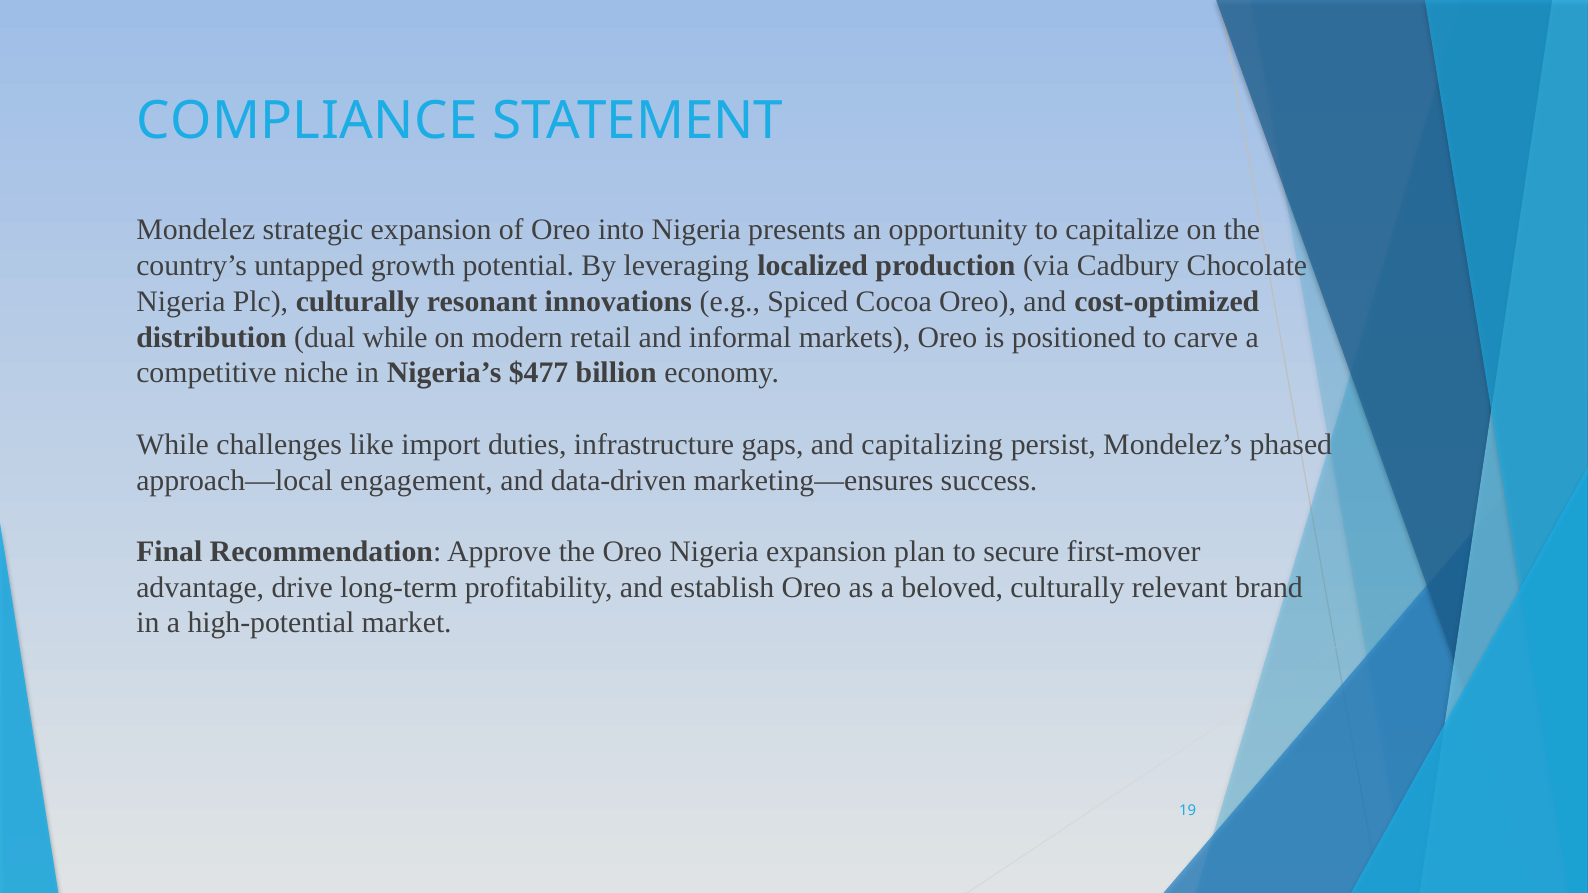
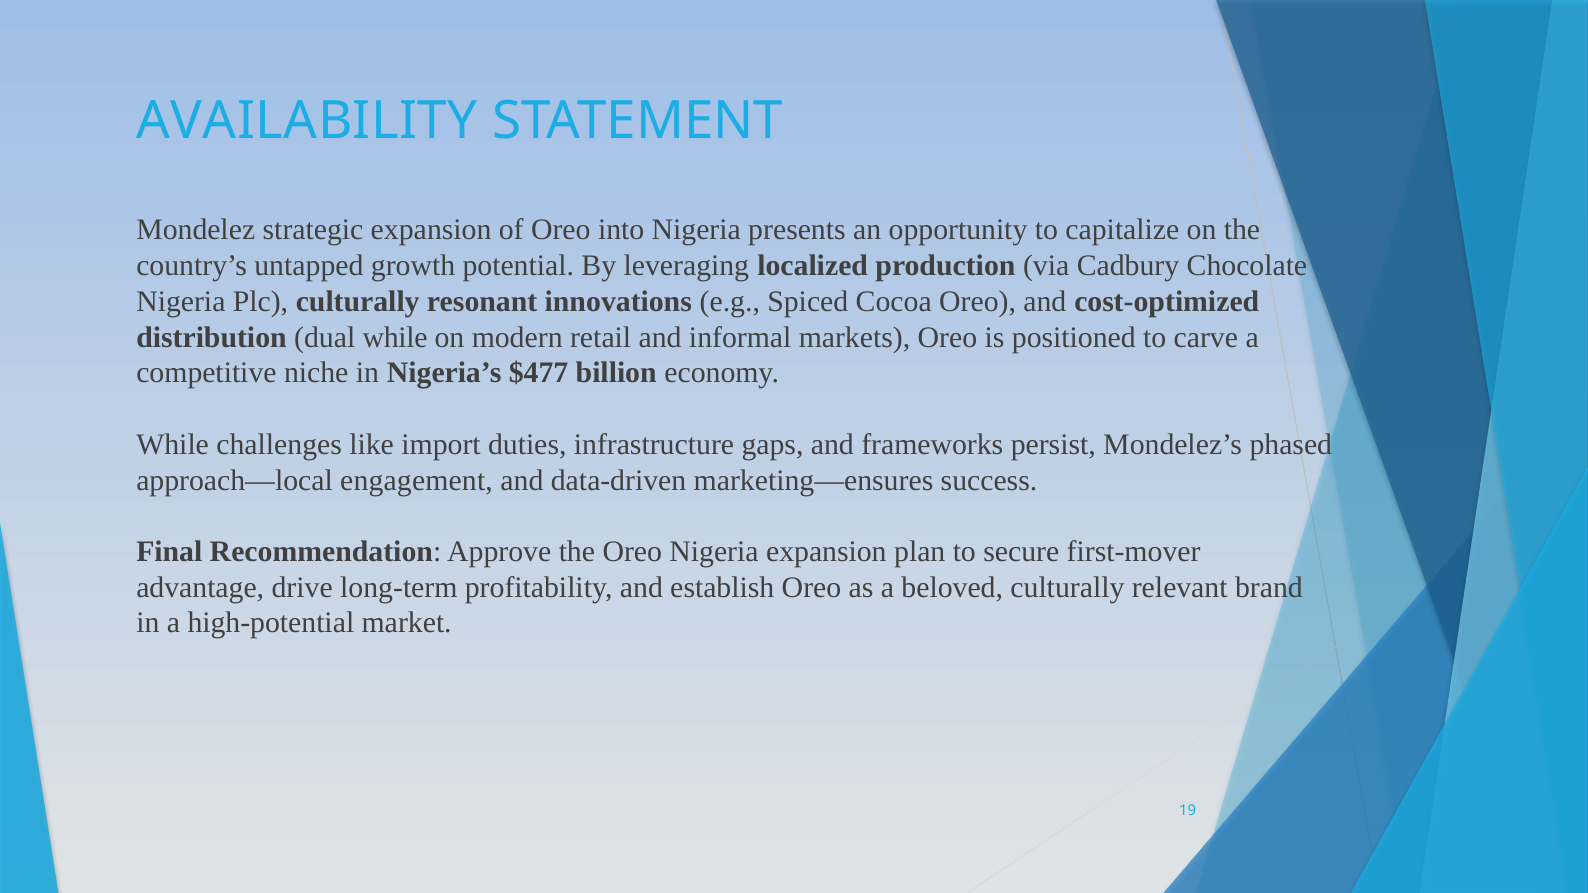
COMPLIANCE: COMPLIANCE -> AVAILABILITY
capitalizing: capitalizing -> frameworks
